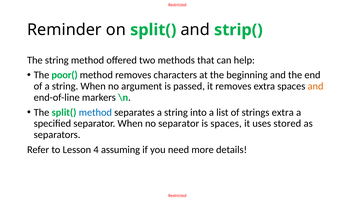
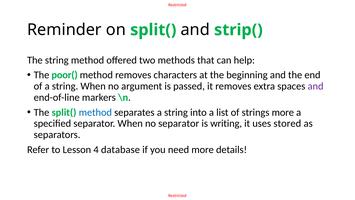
and at (316, 86) colour: orange -> purple
strings extra: extra -> more
is spaces: spaces -> writing
assuming: assuming -> database
